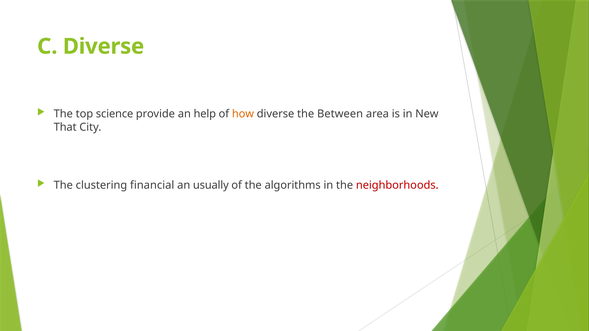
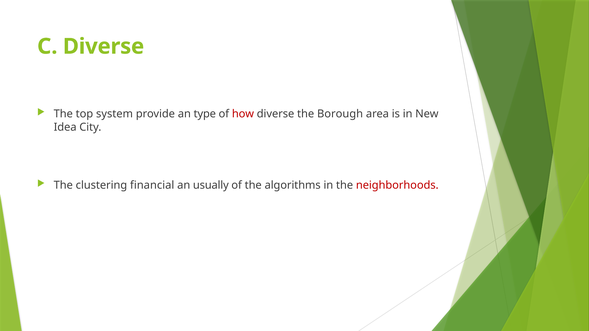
science: science -> system
help: help -> type
how colour: orange -> red
Between: Between -> Borough
That: That -> Idea
